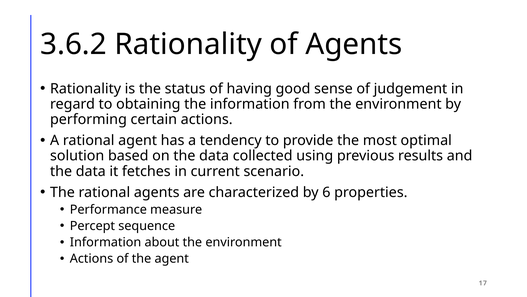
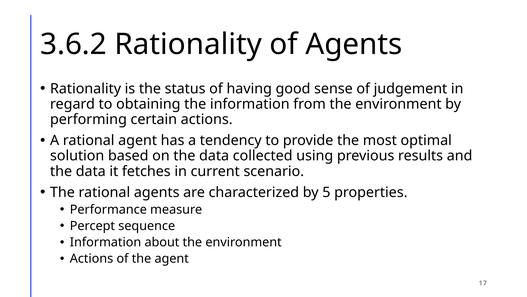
6: 6 -> 5
